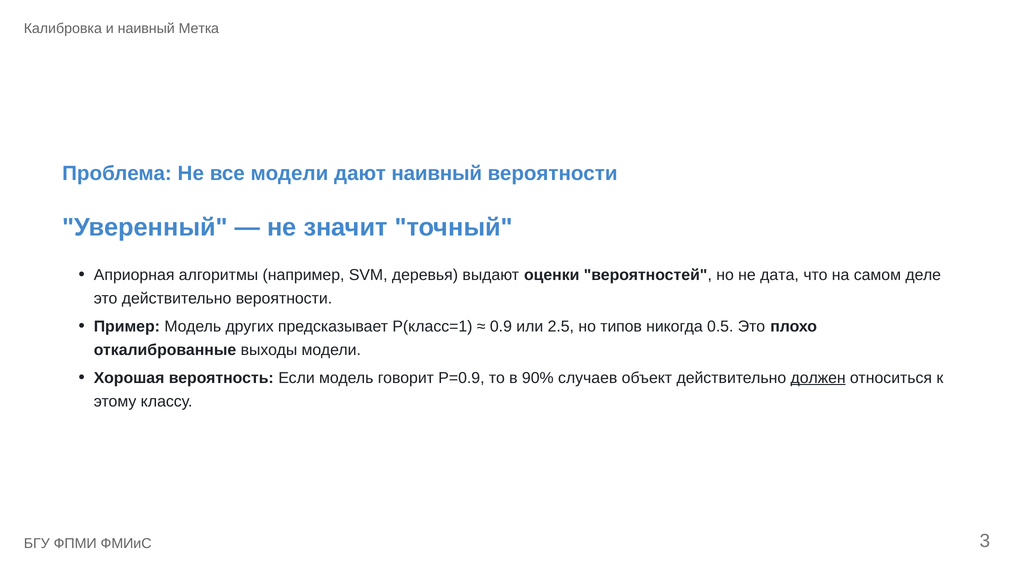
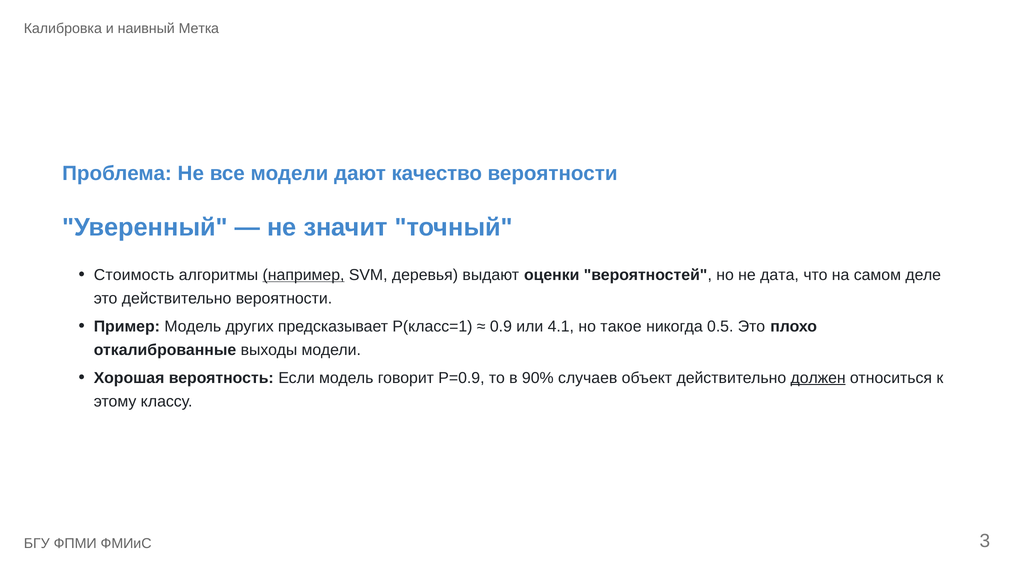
дают наивный: наивный -> качество
Априорная: Априорная -> Стоимость
например underline: none -> present
2.5: 2.5 -> 4.1
типов: типов -> такое
